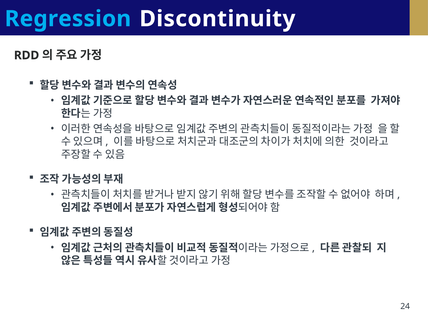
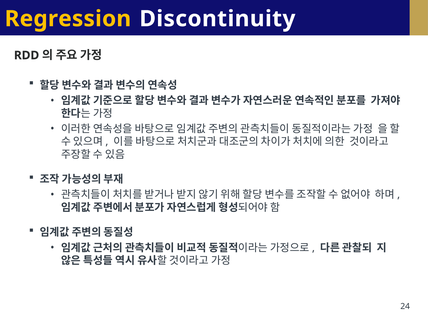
Regression colour: light blue -> yellow
